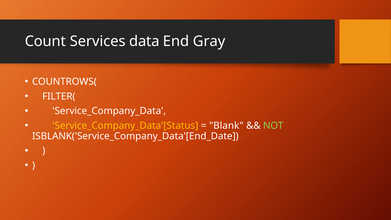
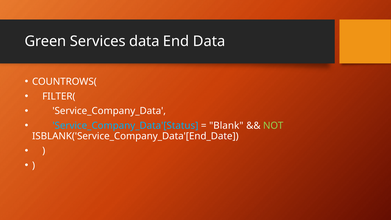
Count: Count -> Green
End Gray: Gray -> Data
Service_Company_Data'[Status colour: yellow -> light blue
